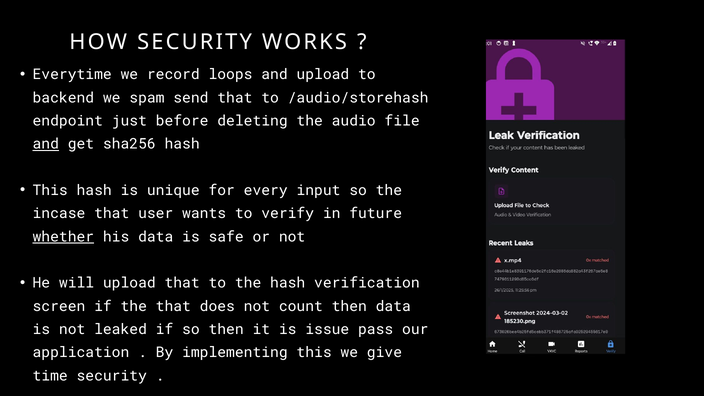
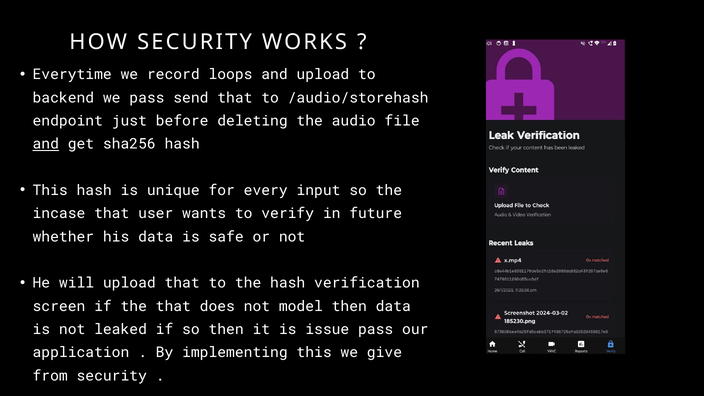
we spam: spam -> pass
whether underline: present -> none
count: count -> model
time: time -> from
